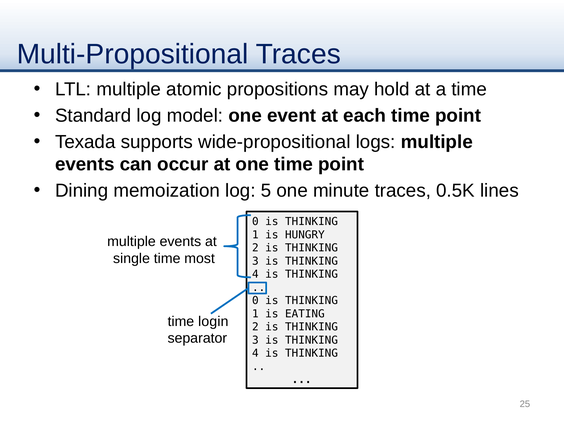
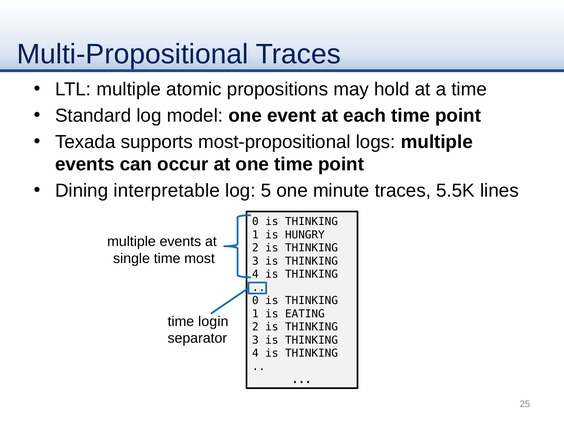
wide-propositional: wide-propositional -> most-propositional
memoization: memoization -> interpretable
0.5K: 0.5K -> 5.5K
